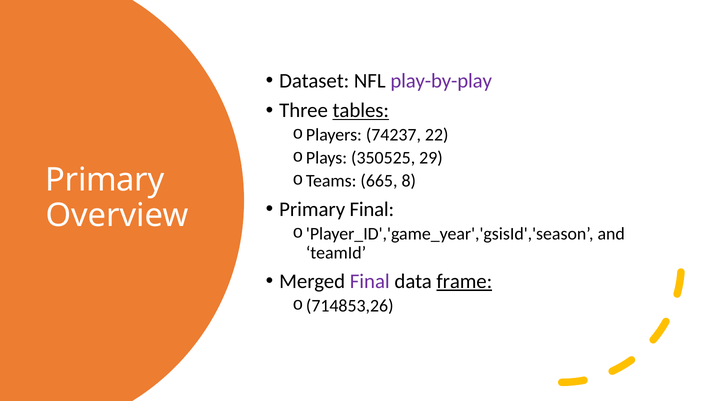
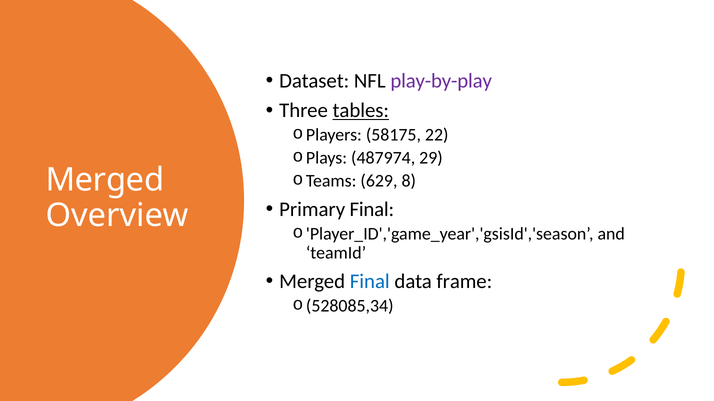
74237: 74237 -> 58175
350525: 350525 -> 487974
Primary at (105, 180): Primary -> Merged
665: 665 -> 629
Final at (370, 282) colour: purple -> blue
frame underline: present -> none
714853,26: 714853,26 -> 528085,34
